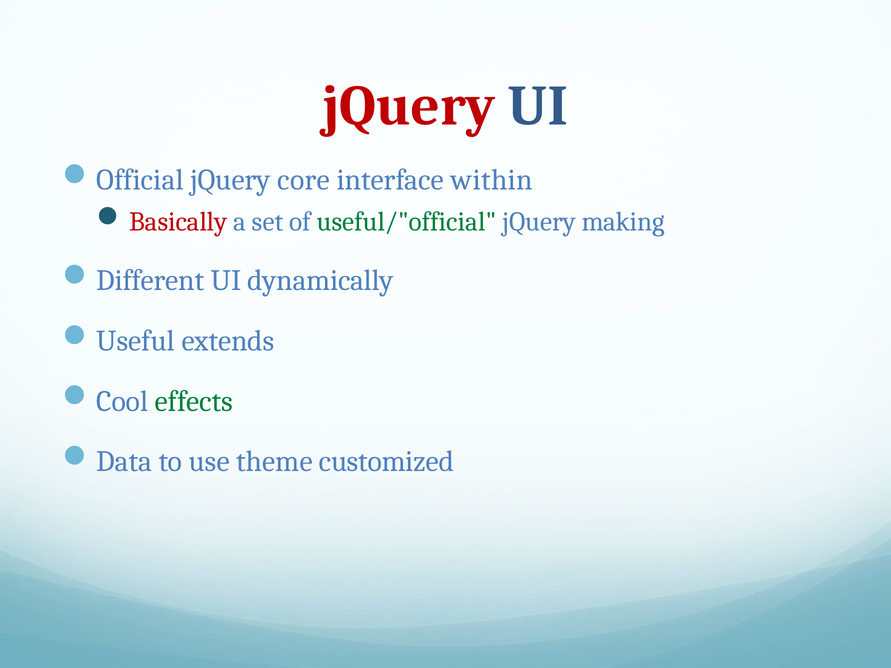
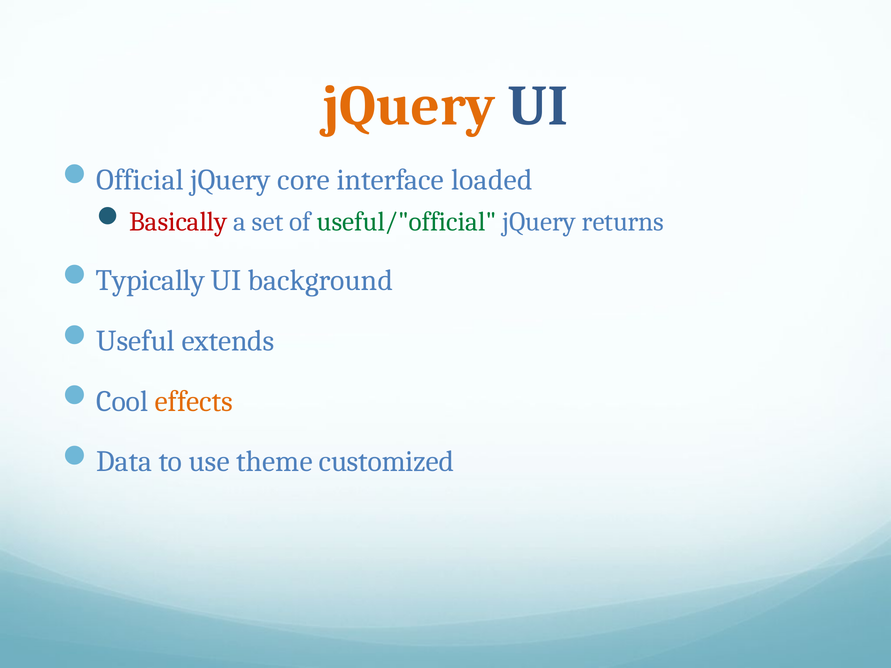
jQuery at (409, 106) colour: red -> orange
within: within -> loaded
making: making -> returns
Different: Different -> Typically
dynamically: dynamically -> background
effects colour: green -> orange
